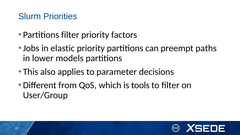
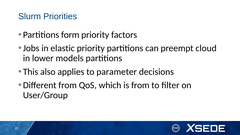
Partitions filter: filter -> form
paths: paths -> cloud
is tools: tools -> from
